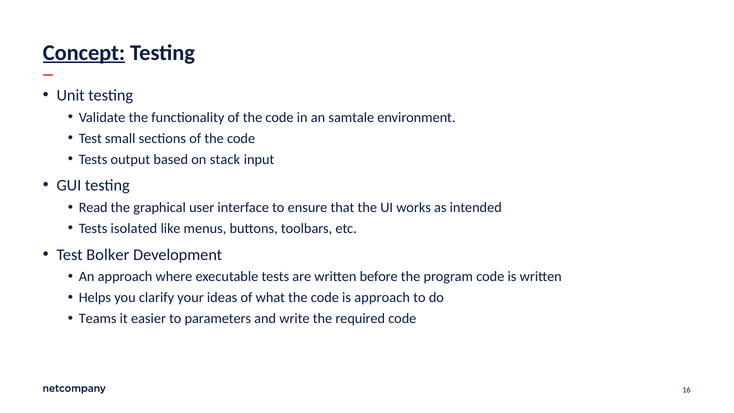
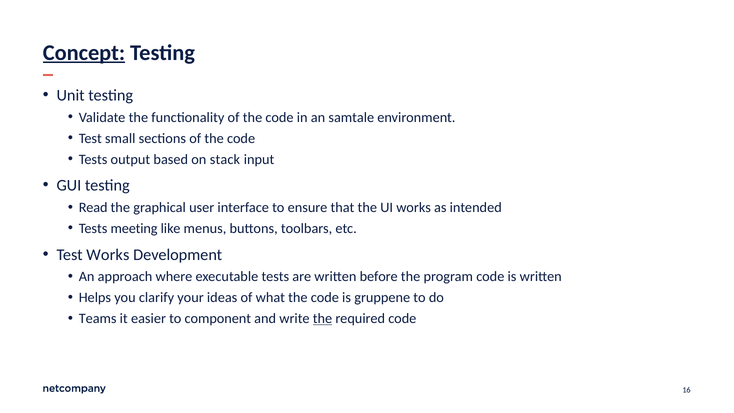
isolated: isolated -> meeting
Test Bolker: Bolker -> Works
is approach: approach -> gruppene
parameters: parameters -> component
the at (322, 319) underline: none -> present
